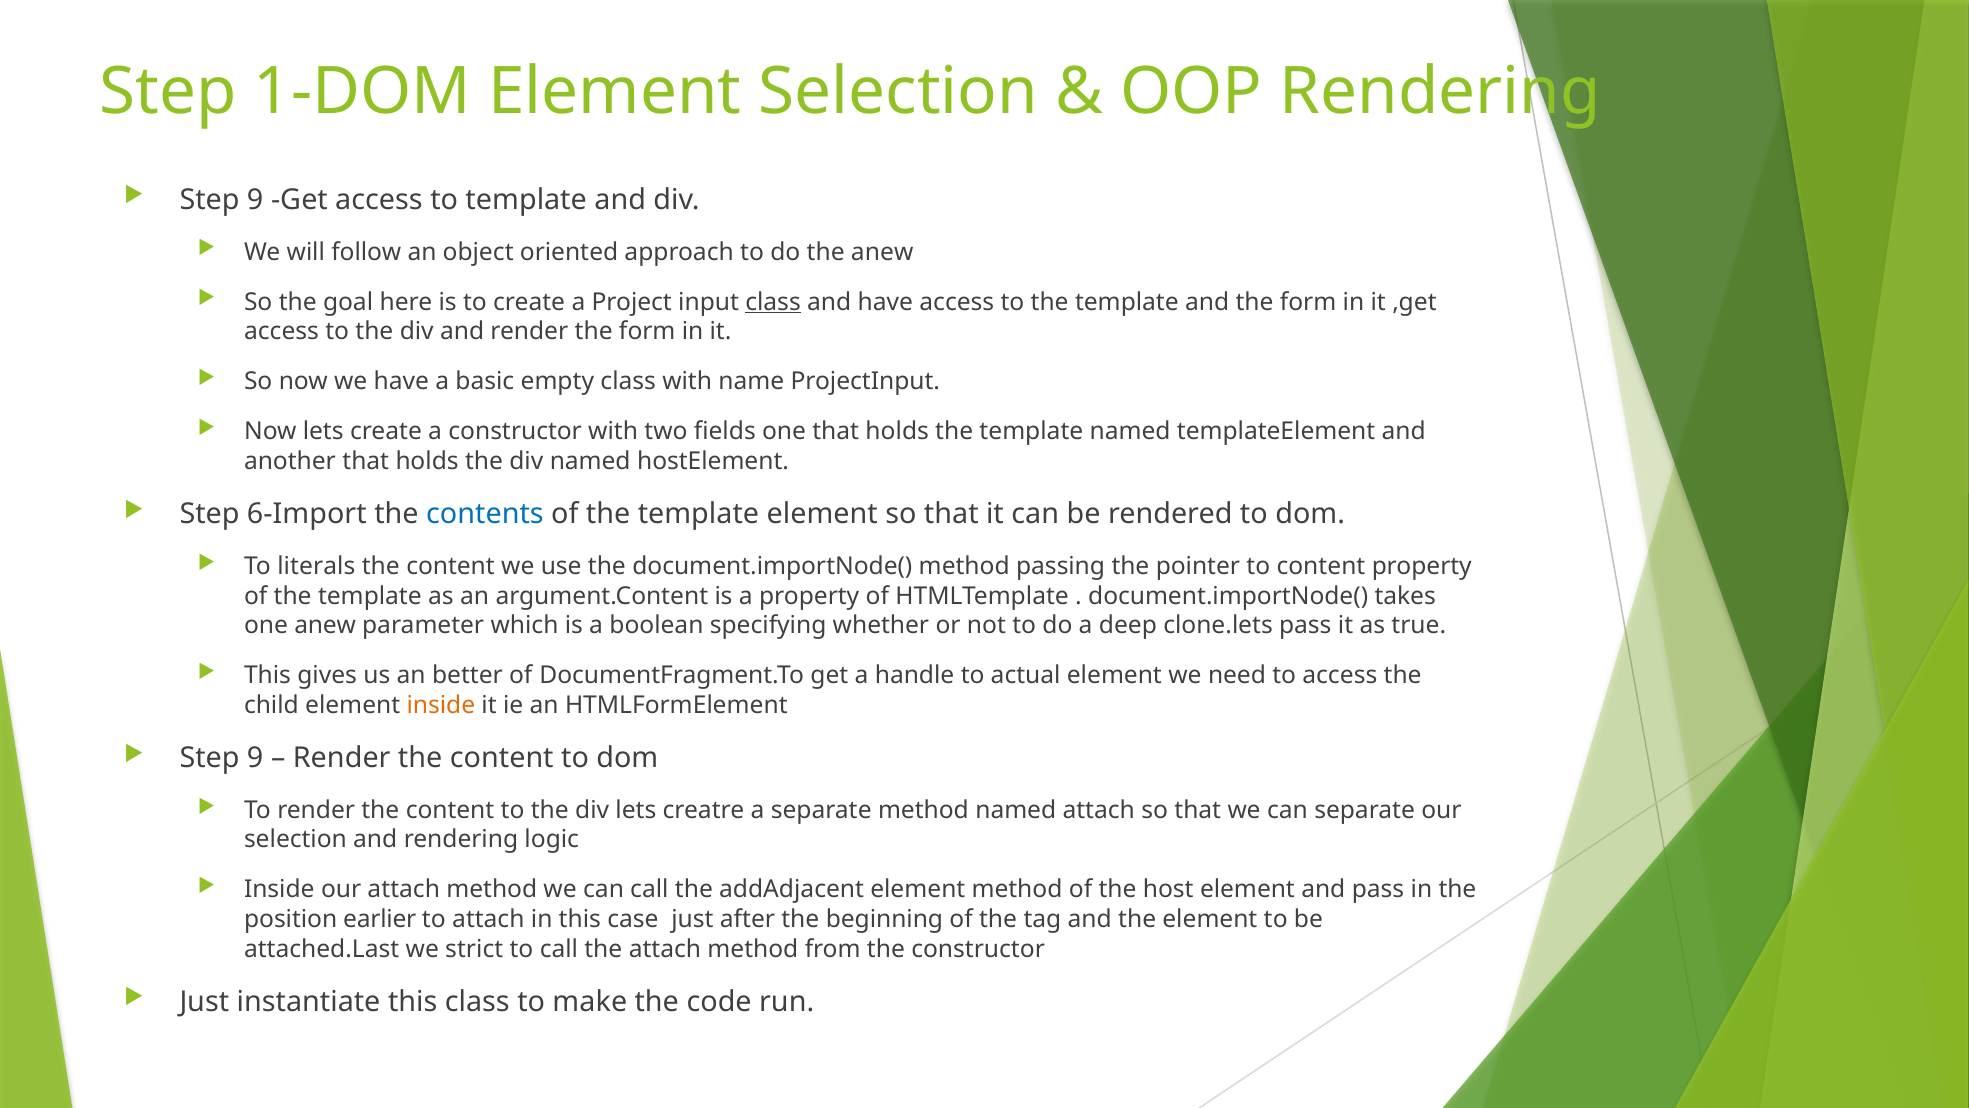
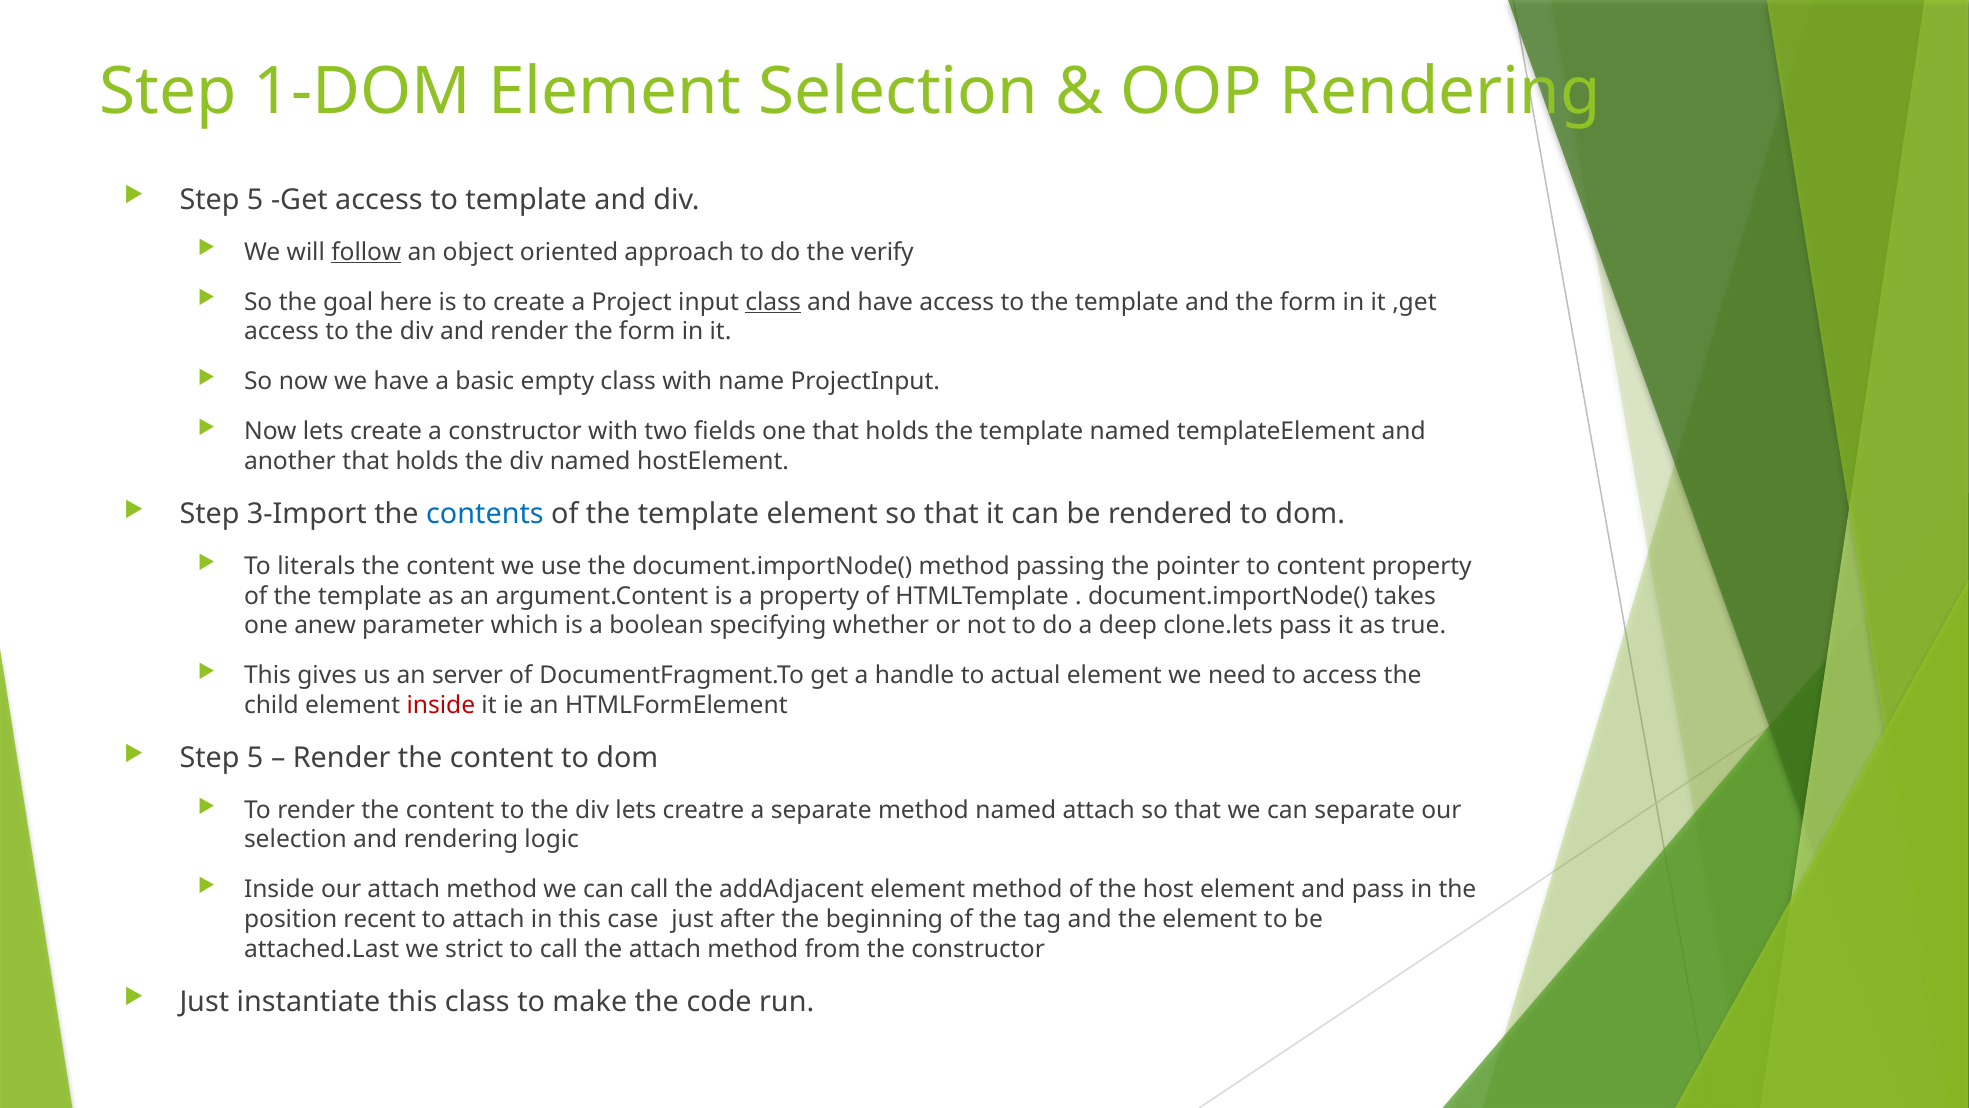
9 at (255, 200): 9 -> 5
follow underline: none -> present
the anew: anew -> verify
6-Import: 6-Import -> 3-Import
better: better -> server
inside at (441, 705) colour: orange -> red
9 at (255, 758): 9 -> 5
earlier: earlier -> recent
